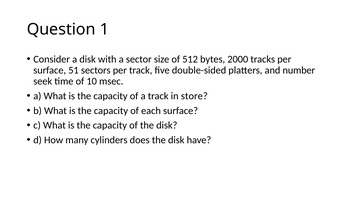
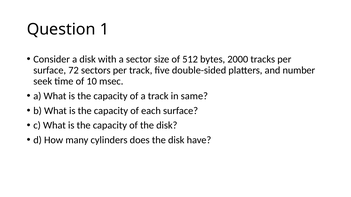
51: 51 -> 72
store: store -> same
